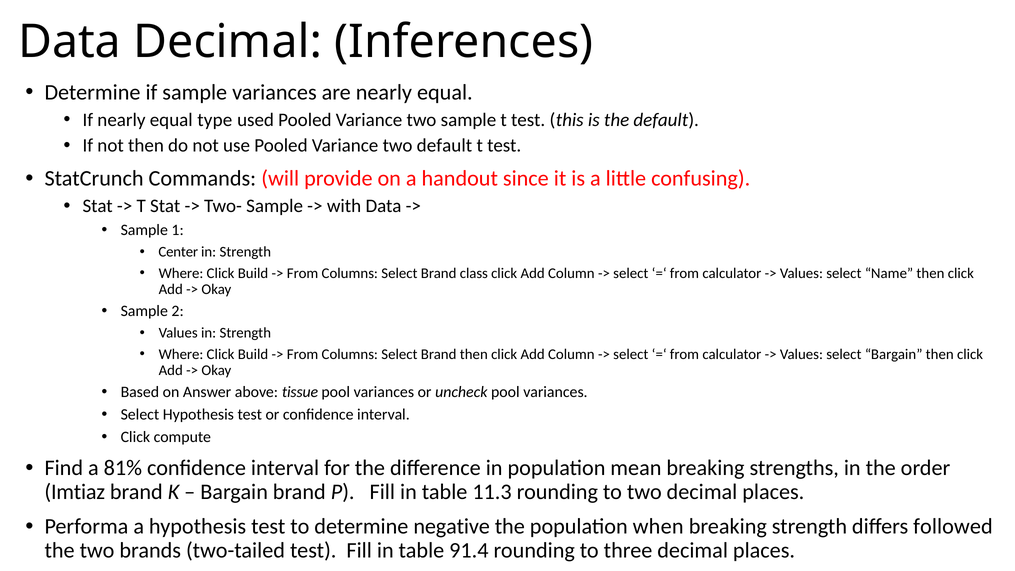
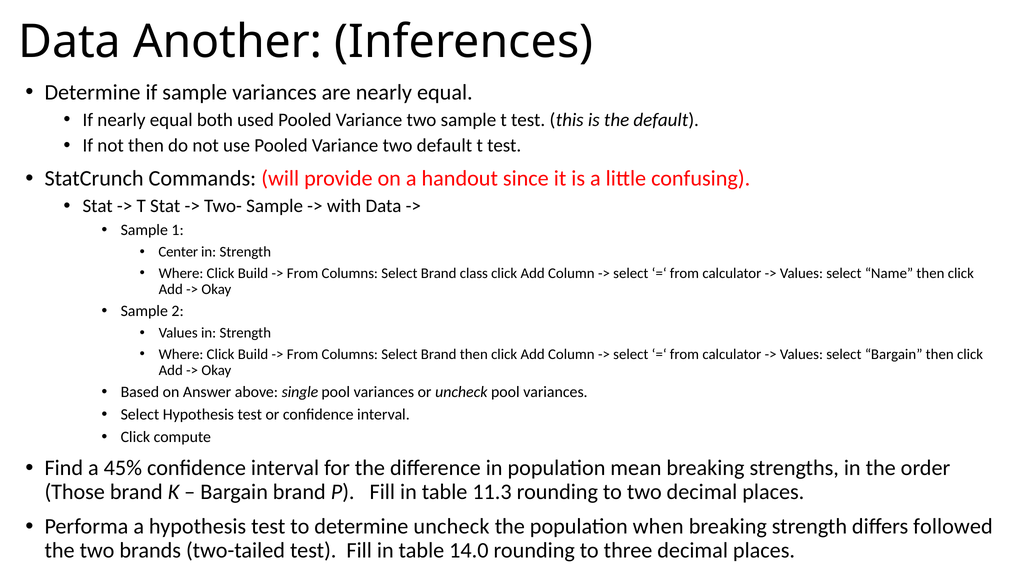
Data Decimal: Decimal -> Another
type: type -> both
tissue: tissue -> single
81%: 81% -> 45%
Imtiaz: Imtiaz -> Those
determine negative: negative -> uncheck
91.4: 91.4 -> 14.0
